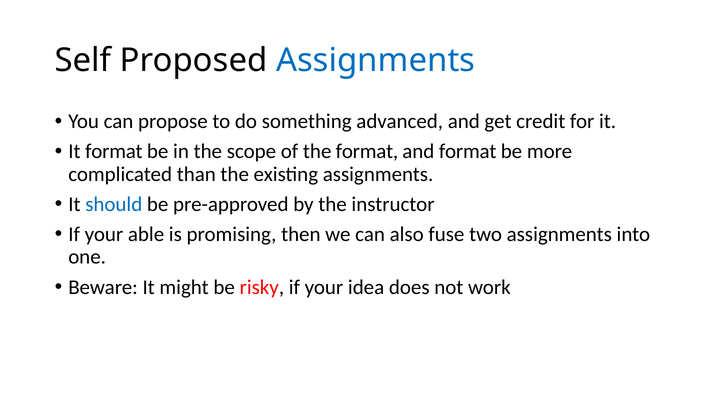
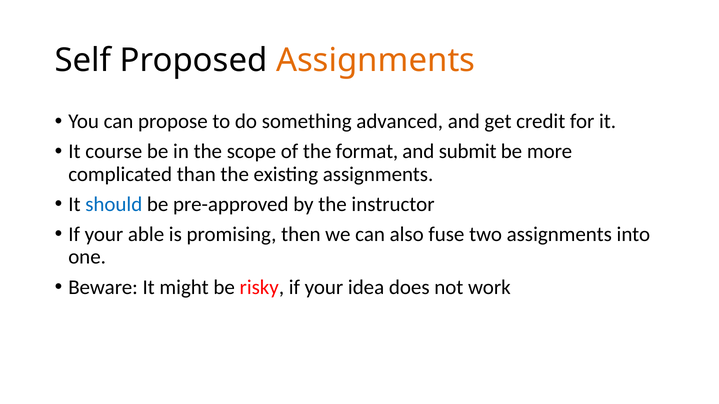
Assignments at (376, 60) colour: blue -> orange
It format: format -> course
and format: format -> submit
